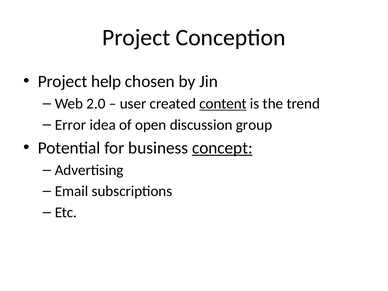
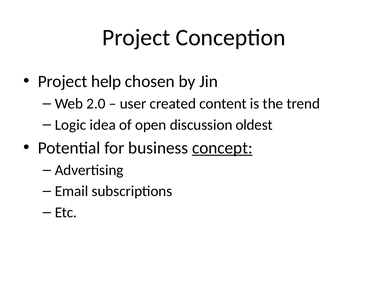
content underline: present -> none
Error: Error -> Logic
group: group -> oldest
